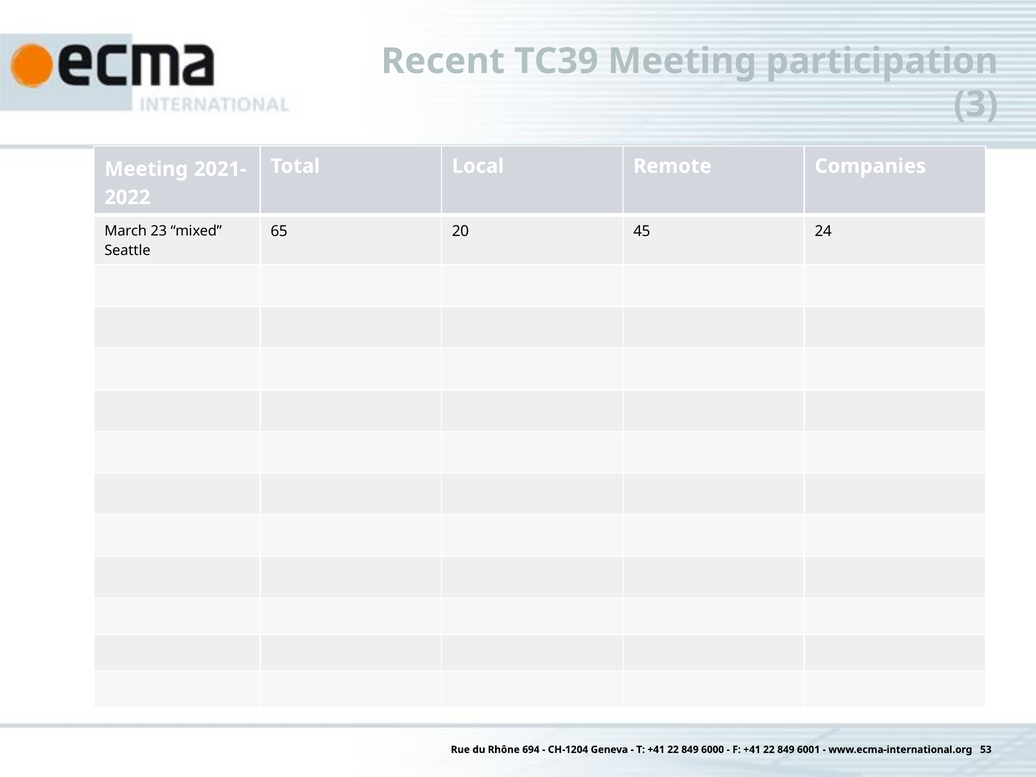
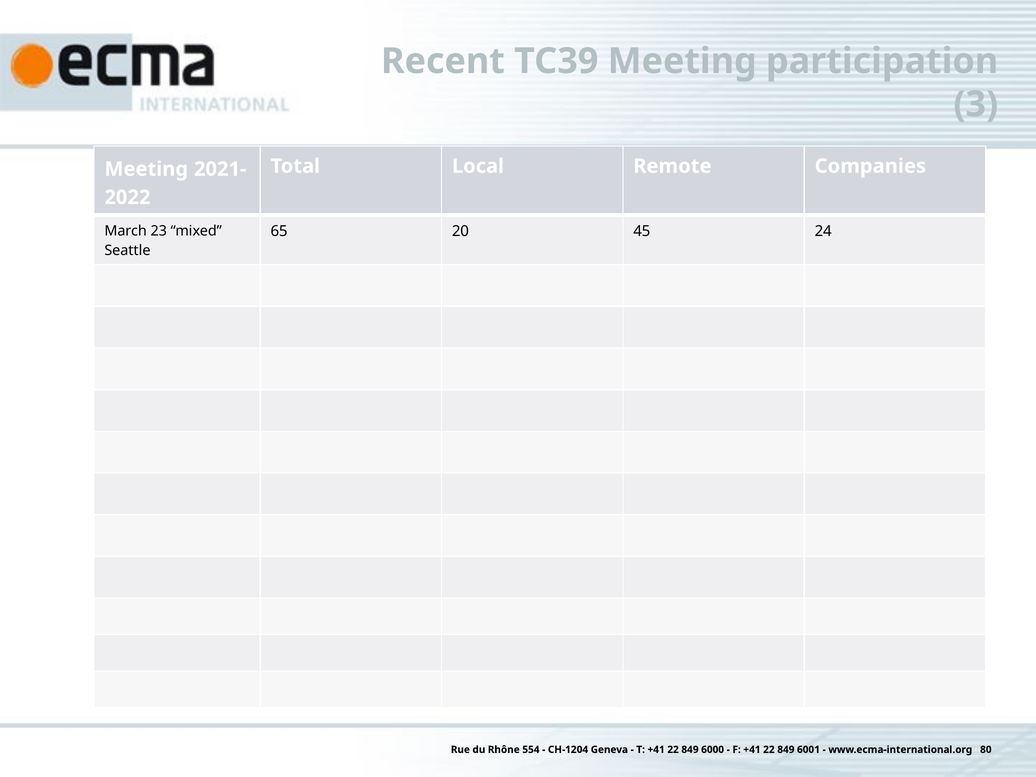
694: 694 -> 554
53: 53 -> 80
